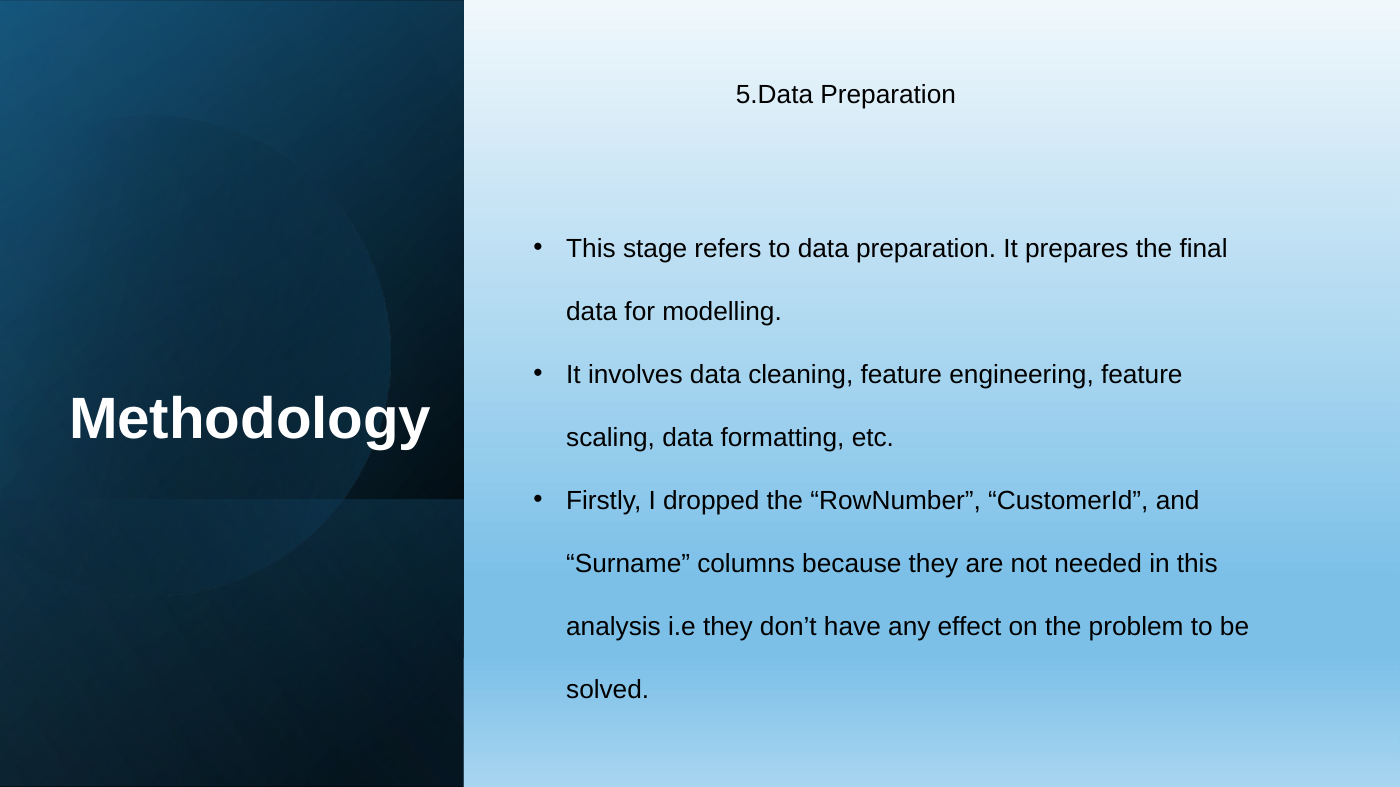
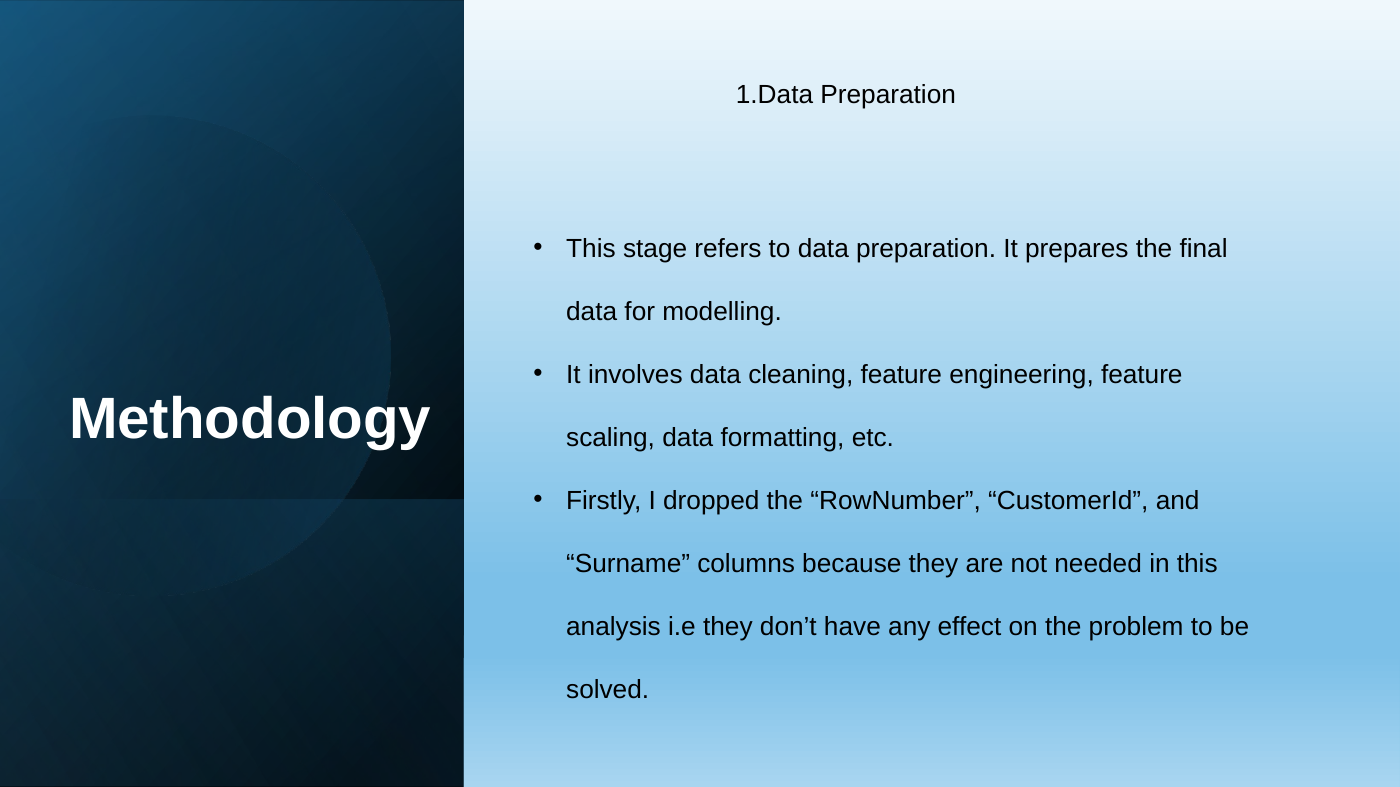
5.Data: 5.Data -> 1.Data
